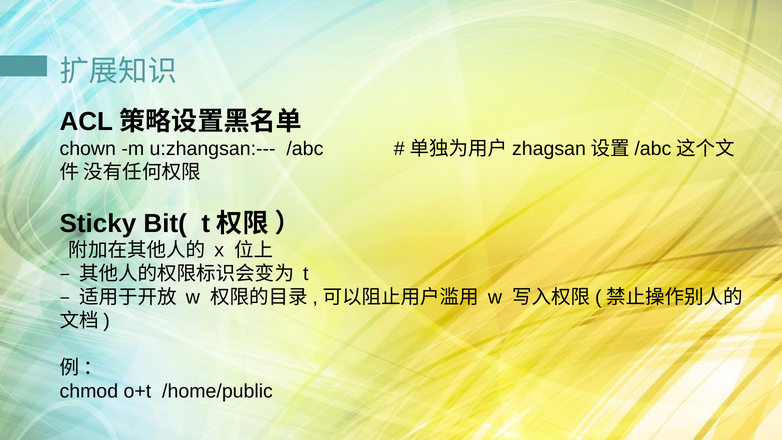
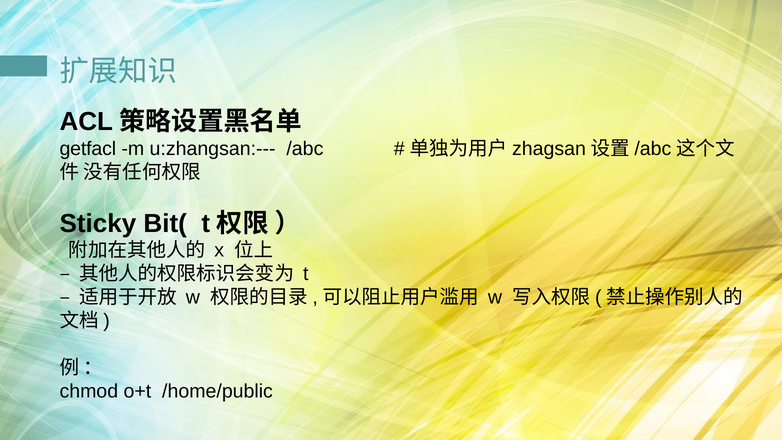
chown: chown -> getfacl
